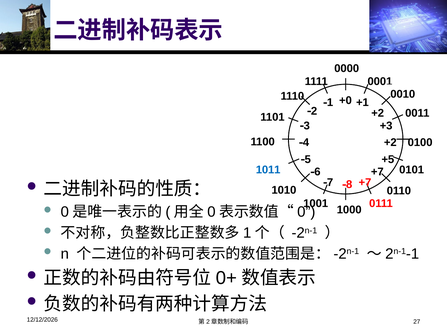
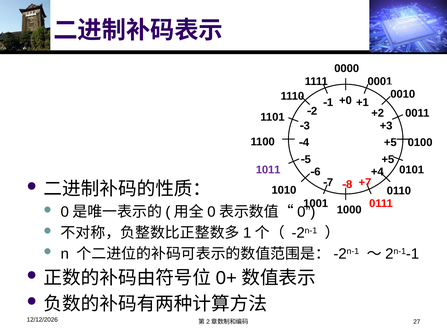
+2 at (390, 142): +2 -> +5
1011 colour: blue -> purple
+7 at (377, 172): +7 -> +4
